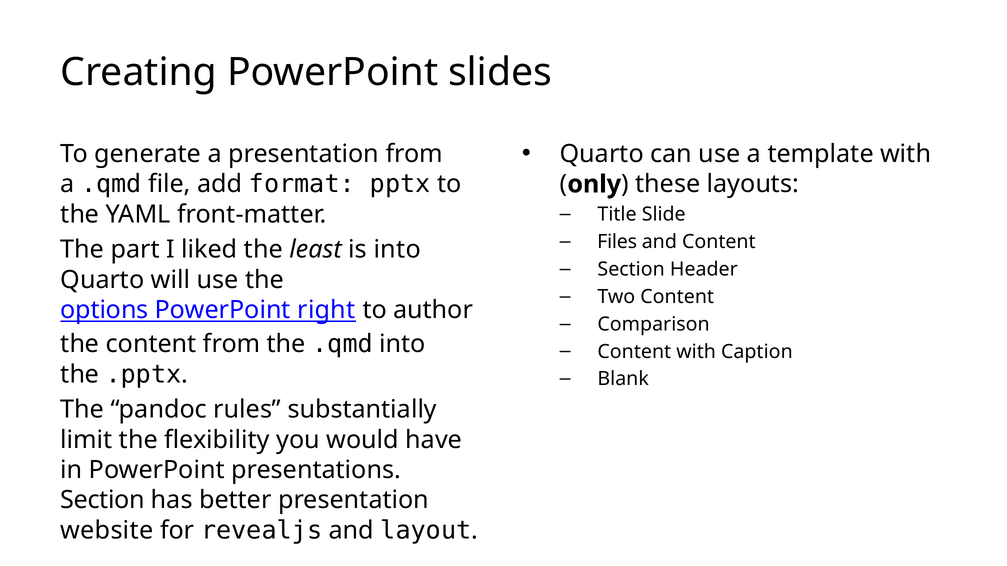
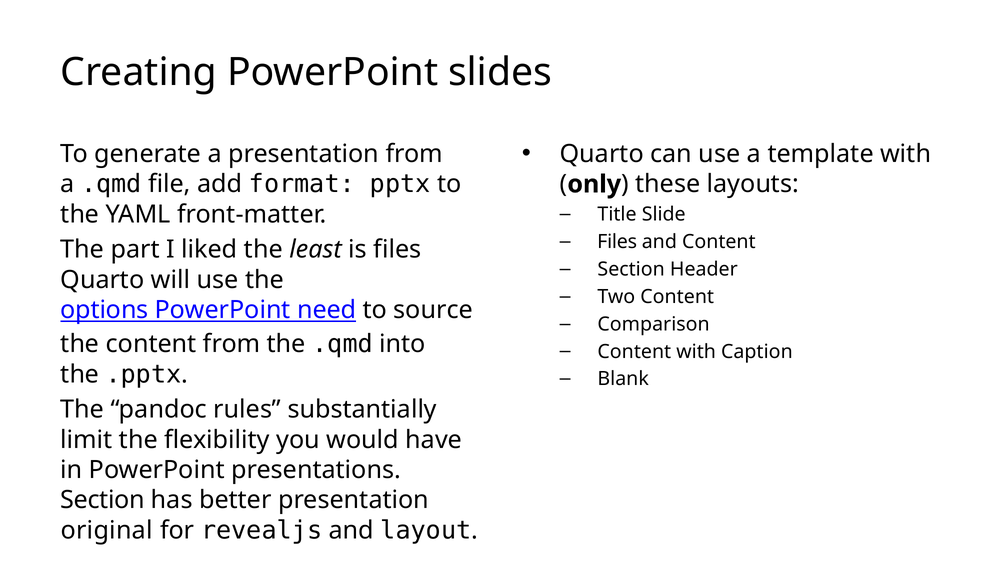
is into: into -> files
right: right -> need
author: author -> source
website: website -> original
